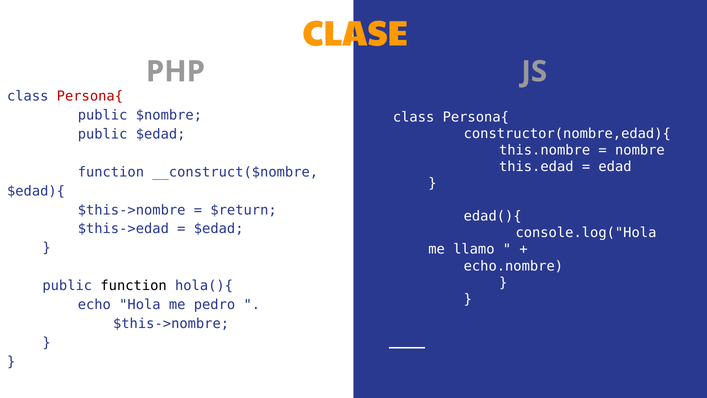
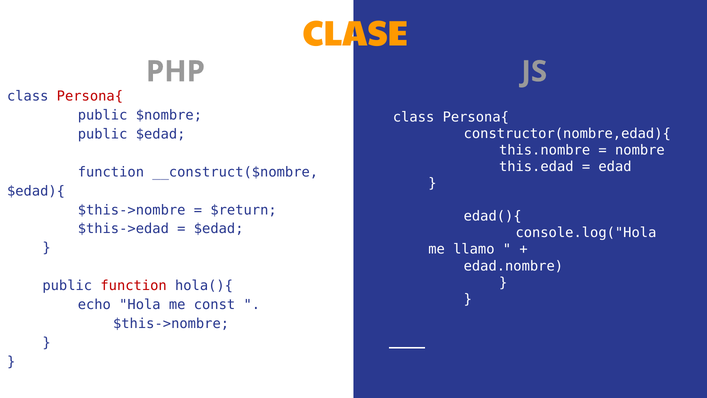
echo.nombre: echo.nombre -> edad.nombre
function at (134, 286) colour: black -> red
pedro: pedro -> const
